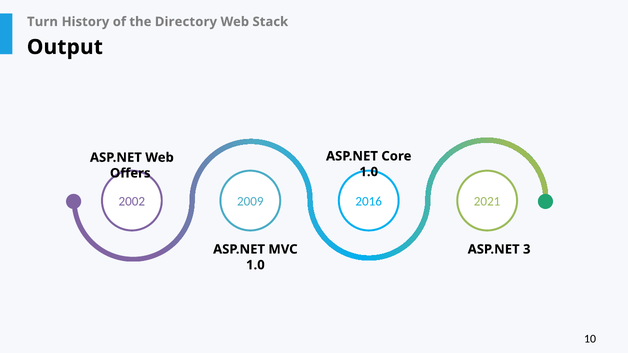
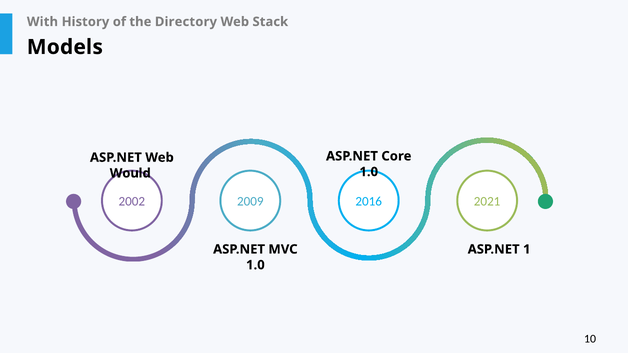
Turn: Turn -> With
Output: Output -> Models
Offers: Offers -> Would
3: 3 -> 1
